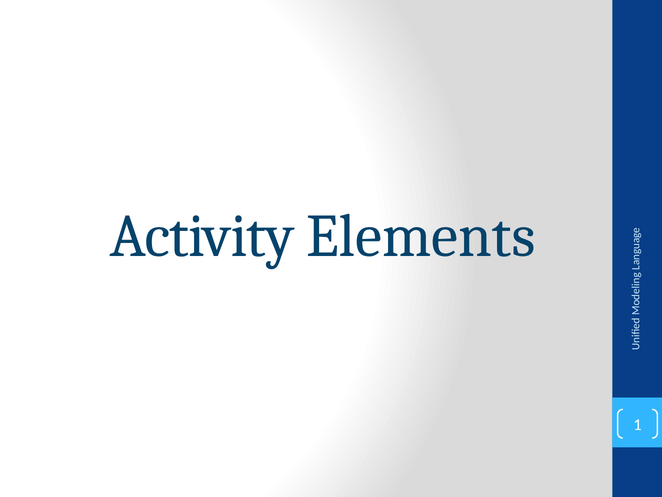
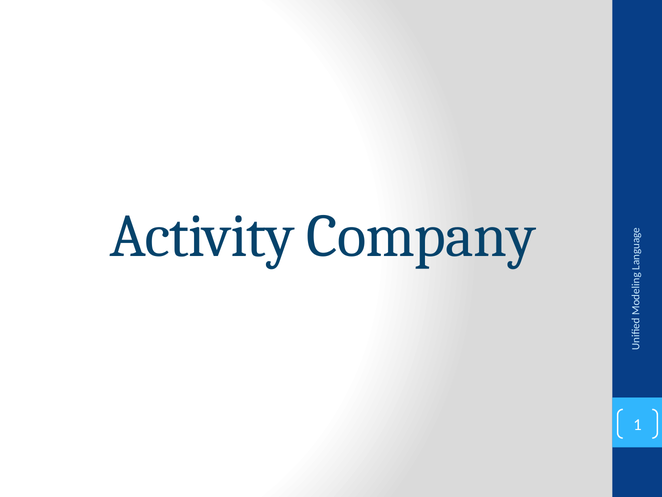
Elements: Elements -> Company
